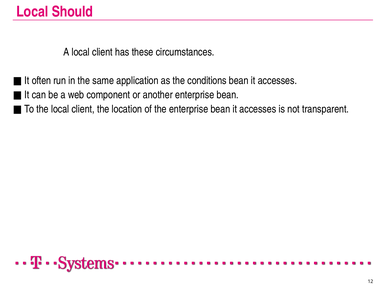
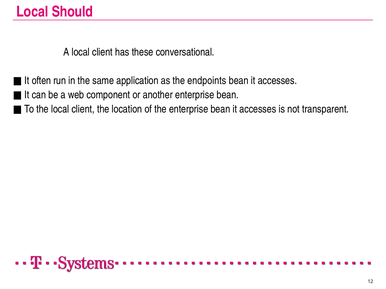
circumstances: circumstances -> conversational
conditions: conditions -> endpoints
